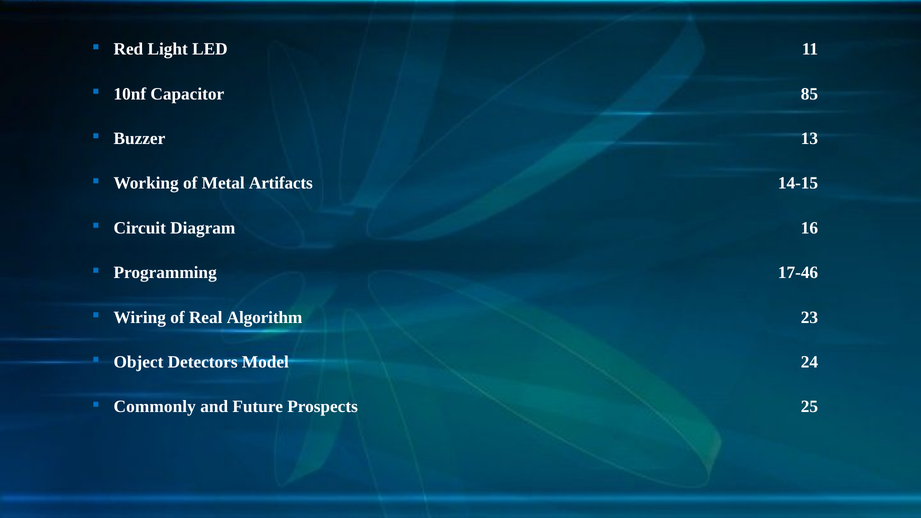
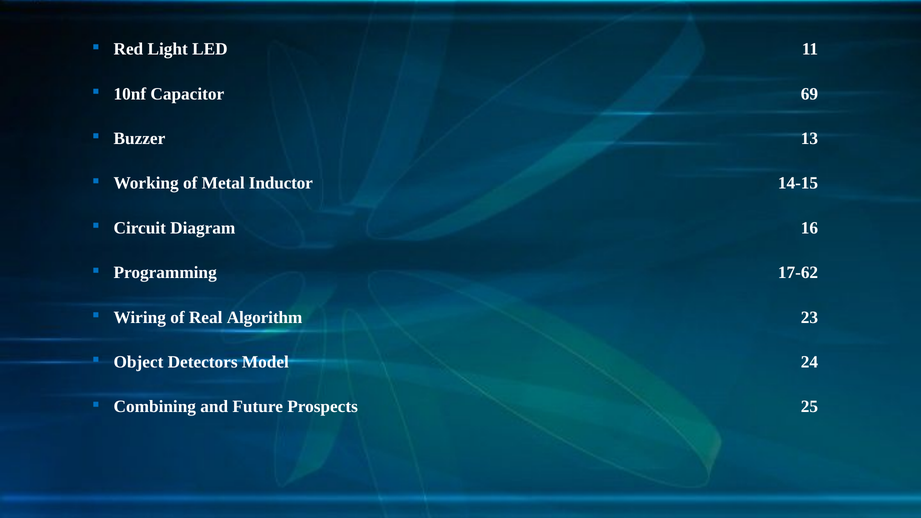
85: 85 -> 69
Artifacts: Artifacts -> Inductor
17-46: 17-46 -> 17-62
Commonly: Commonly -> Combining
